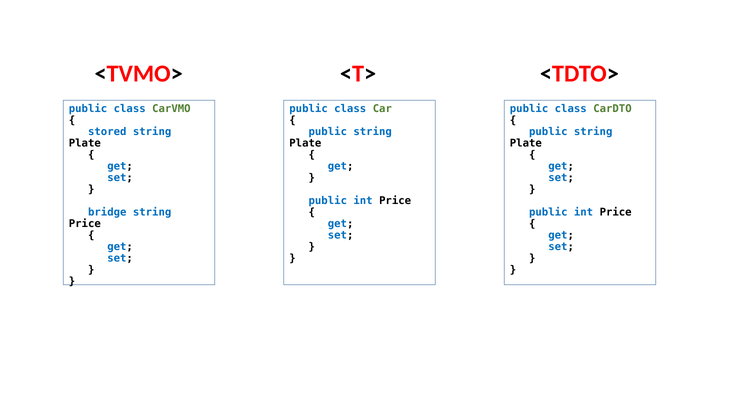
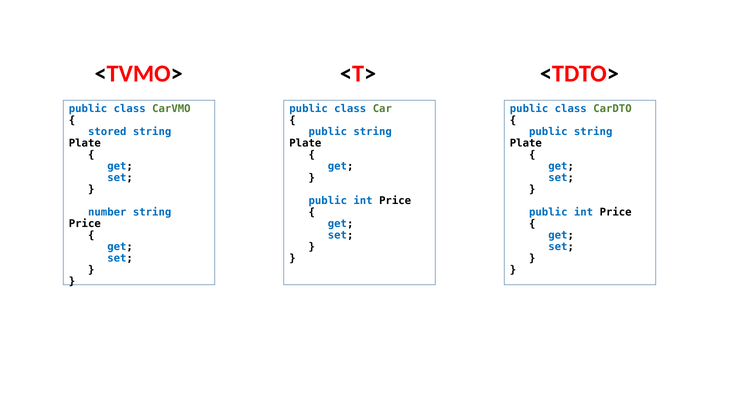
bridge: bridge -> number
